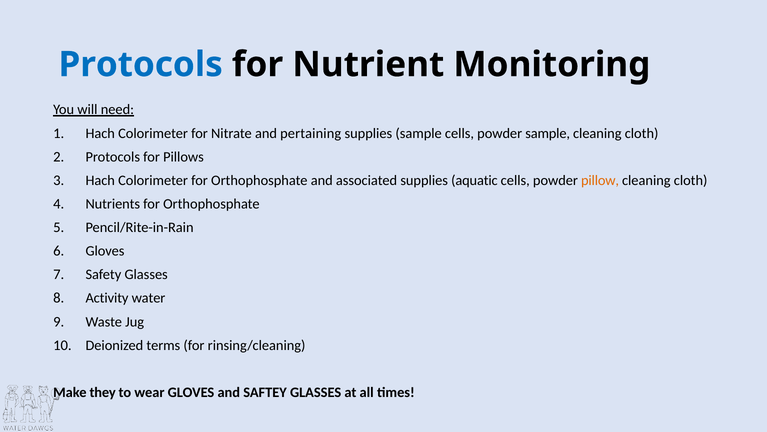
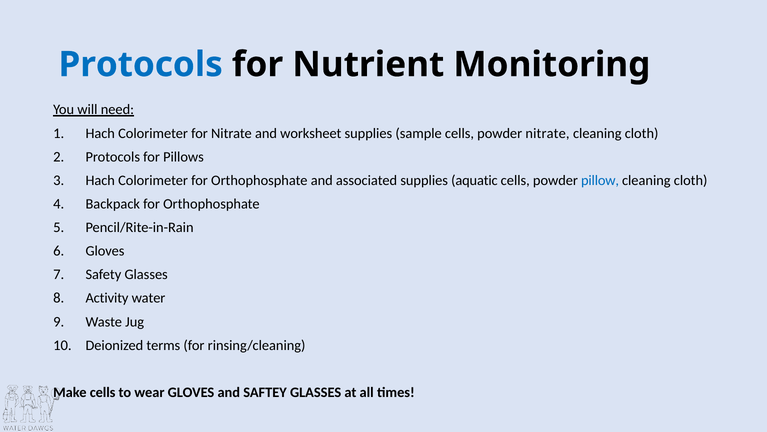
pertaining: pertaining -> worksheet
powder sample: sample -> nitrate
pillow colour: orange -> blue
Nutrients: Nutrients -> Backpack
Make they: they -> cells
